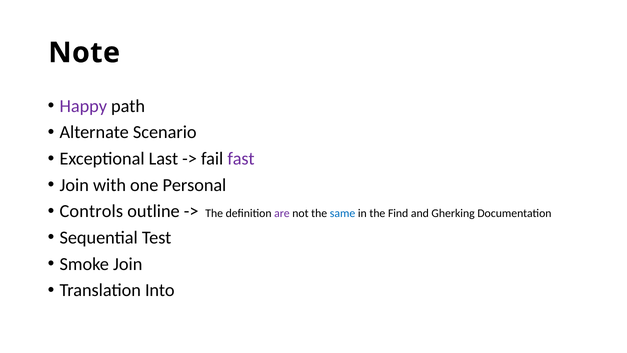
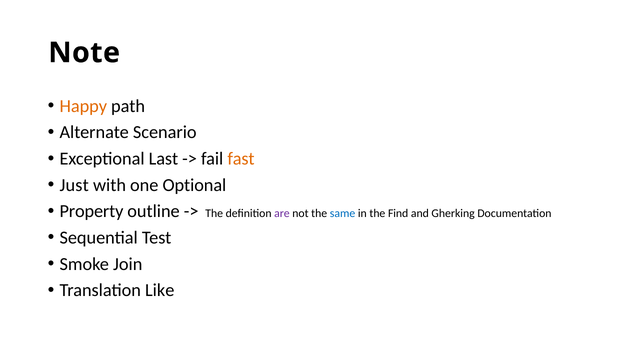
Happy colour: purple -> orange
fast colour: purple -> orange
Join at (74, 185): Join -> Just
Personal: Personal -> Optional
Controls: Controls -> Property
Into: Into -> Like
